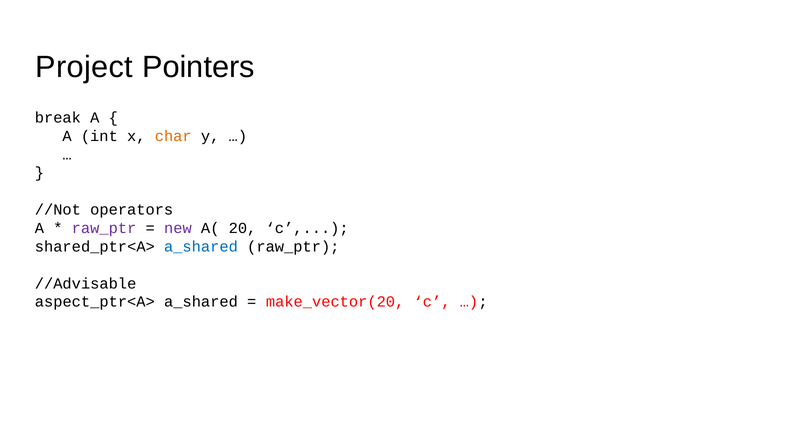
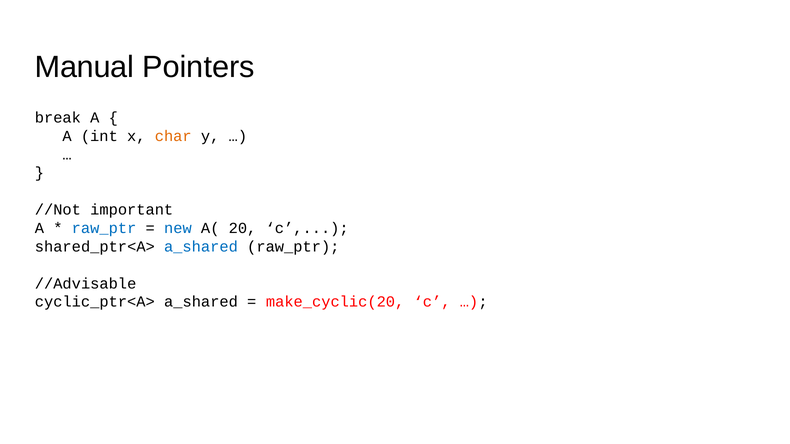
Project: Project -> Manual
operators: operators -> important
raw_ptr at (104, 228) colour: purple -> blue
new colour: purple -> blue
aspect_ptr<A>: aspect_ptr<A> -> cyclic_ptr<A>
make_vector(20: make_vector(20 -> make_cyclic(20
